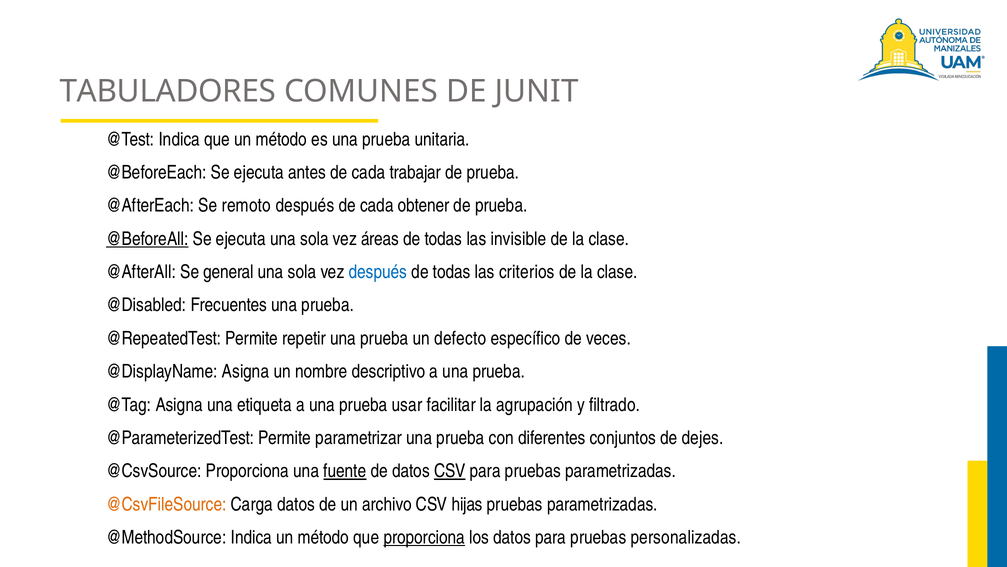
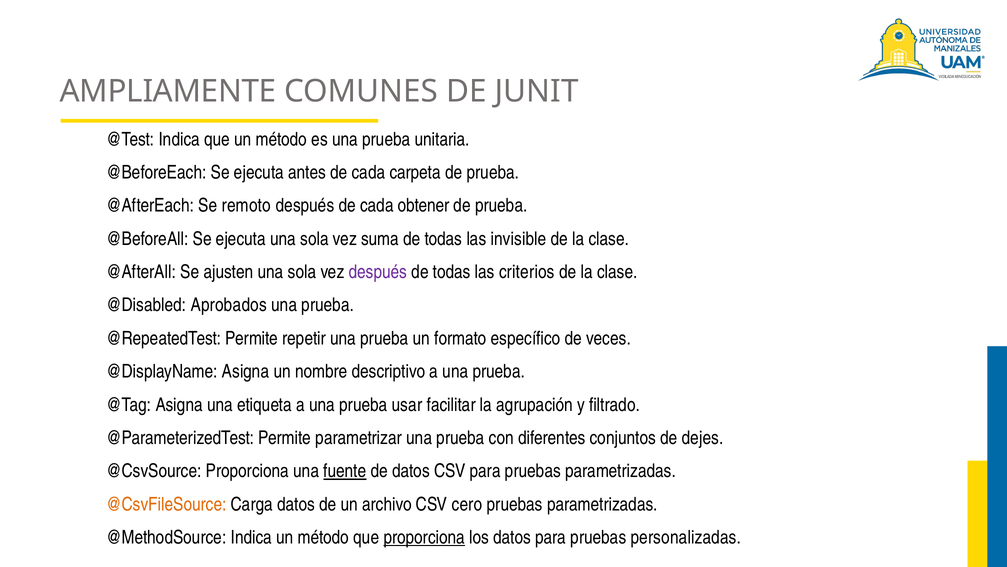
TABULADORES: TABULADORES -> AMPLIAMENTE
trabajar: trabajar -> carpeta
@BeforeAll underline: present -> none
áreas: áreas -> suma
general: general -> ajusten
después at (378, 272) colour: blue -> purple
Frecuentes: Frecuentes -> Aprobados
defecto: defecto -> formato
CSV at (450, 471) underline: present -> none
hijas: hijas -> cero
